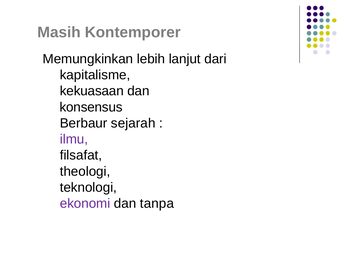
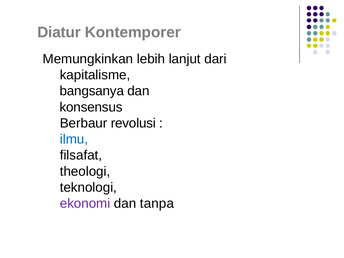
Masih: Masih -> Diatur
kekuasaan: kekuasaan -> bangsanya
sejarah: sejarah -> revolusi
ilmu colour: purple -> blue
